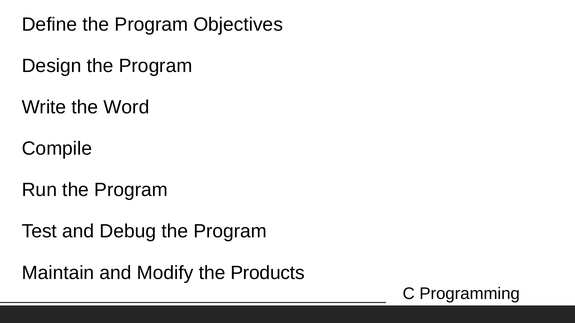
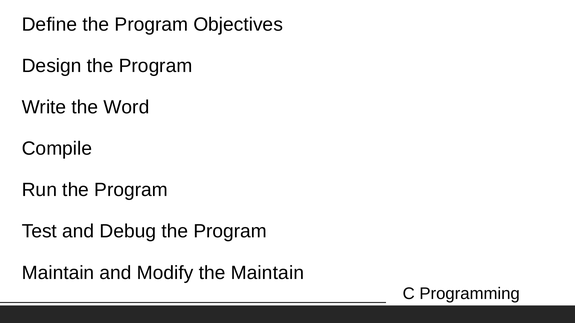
the Products: Products -> Maintain
